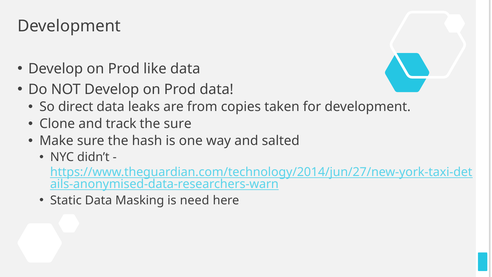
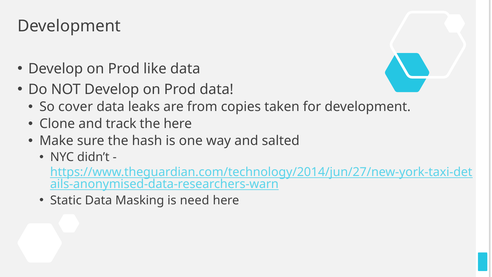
direct: direct -> cover
the sure: sure -> here
